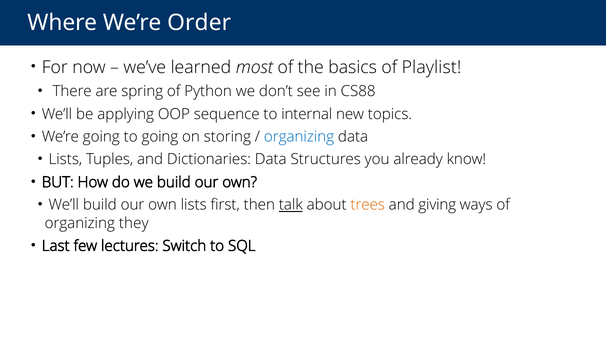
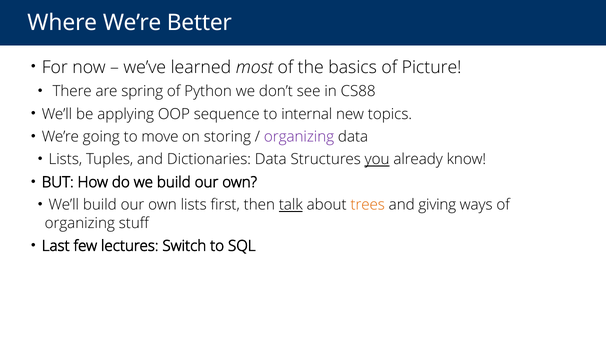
Order: Order -> Better
Playlist: Playlist -> Picture
to going: going -> move
organizing at (299, 137) colour: blue -> purple
you underline: none -> present
they: they -> stuff
